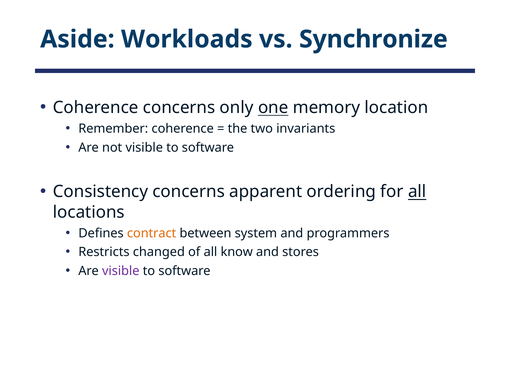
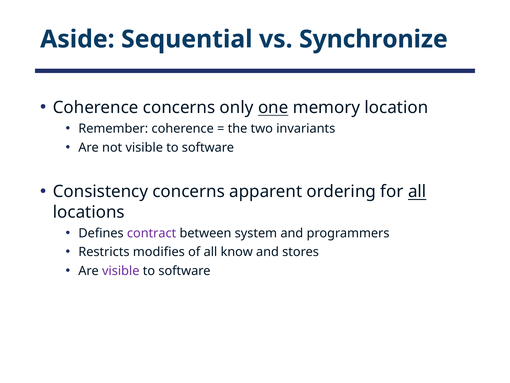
Workloads: Workloads -> Sequential
contract colour: orange -> purple
changed: changed -> modifies
